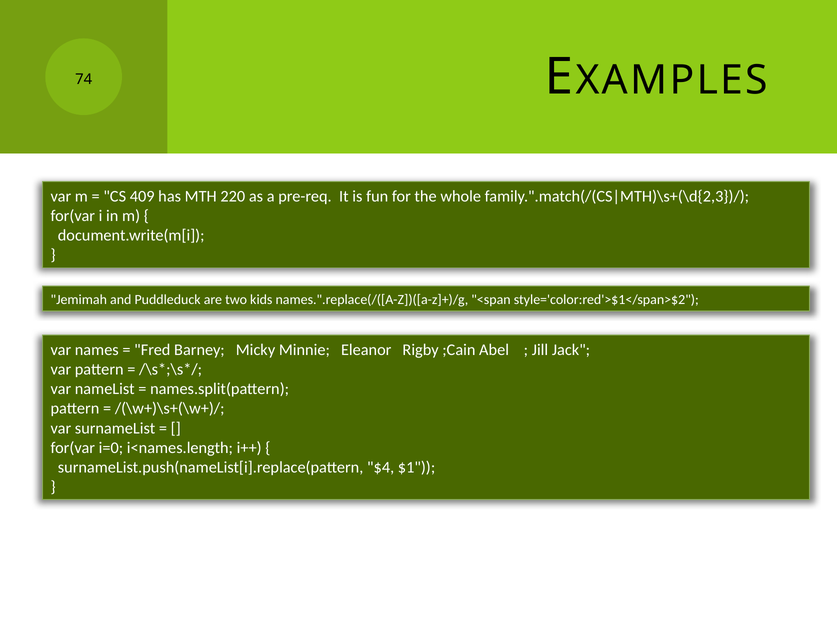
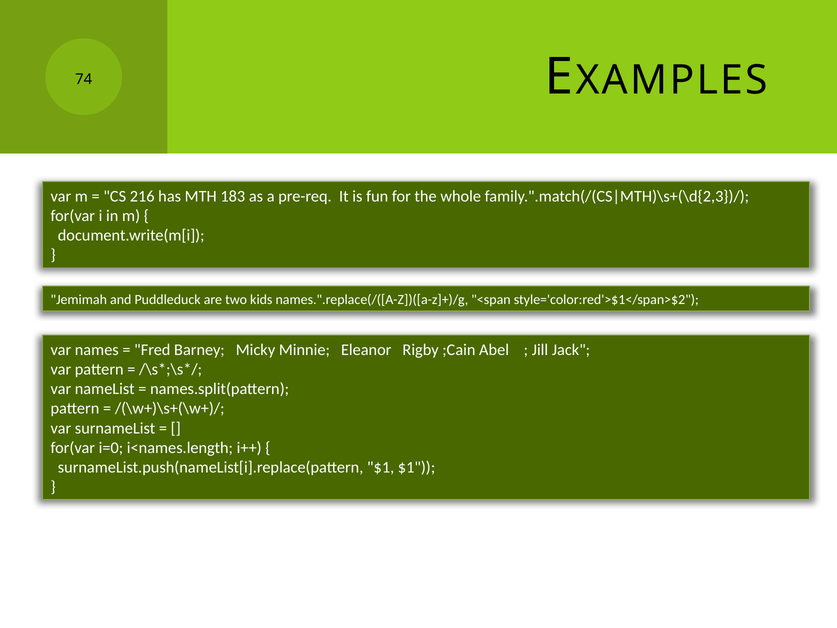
409: 409 -> 216
220: 220 -> 183
surnameList.push(nameList[i].replace(pattern $4: $4 -> $1
